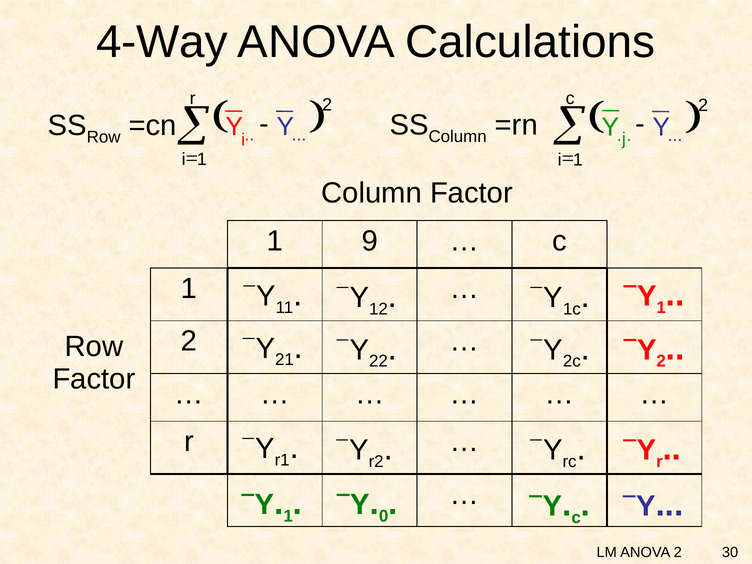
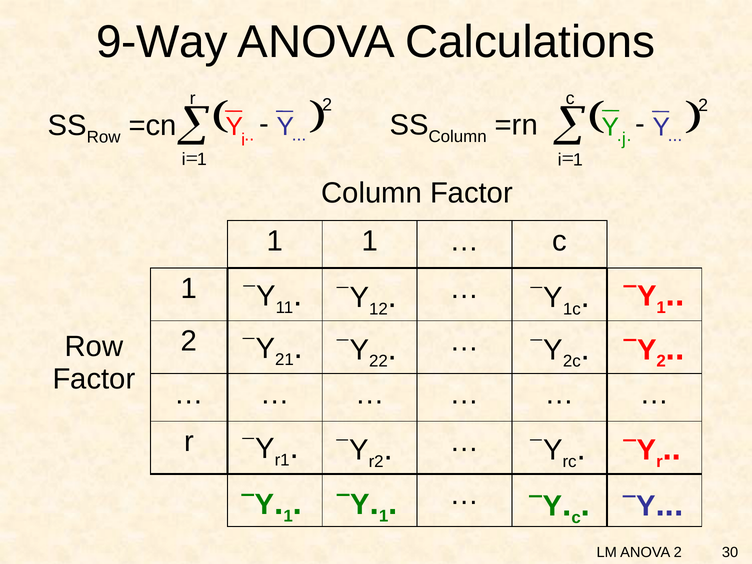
4-Way: 4-Way -> 9-Way
1 9: 9 -> 1
0 at (384, 516): 0 -> 1
